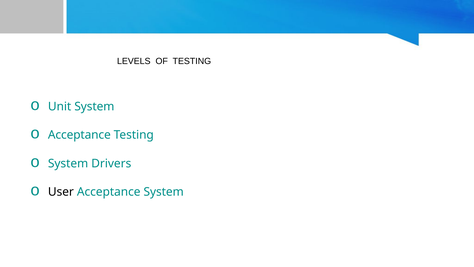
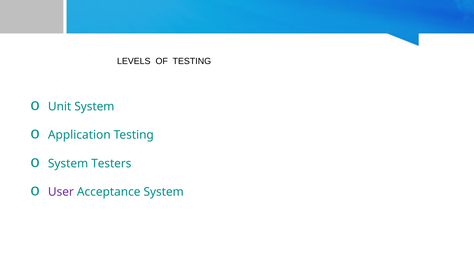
Acceptance at (79, 135): Acceptance -> Application
Drivers: Drivers -> Testers
User colour: black -> purple
